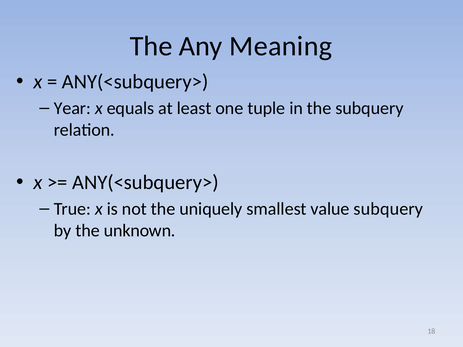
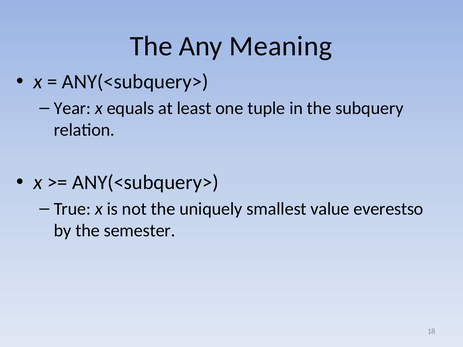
value subquery: subquery -> everestso
unknown: unknown -> semester
